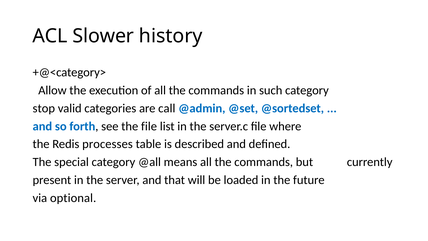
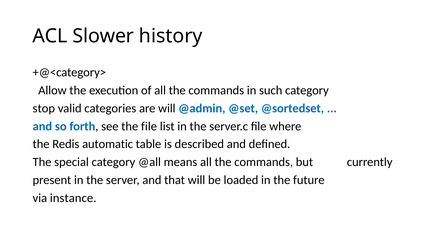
are call: call -> will
processes: processes -> automatic
optional: optional -> instance
